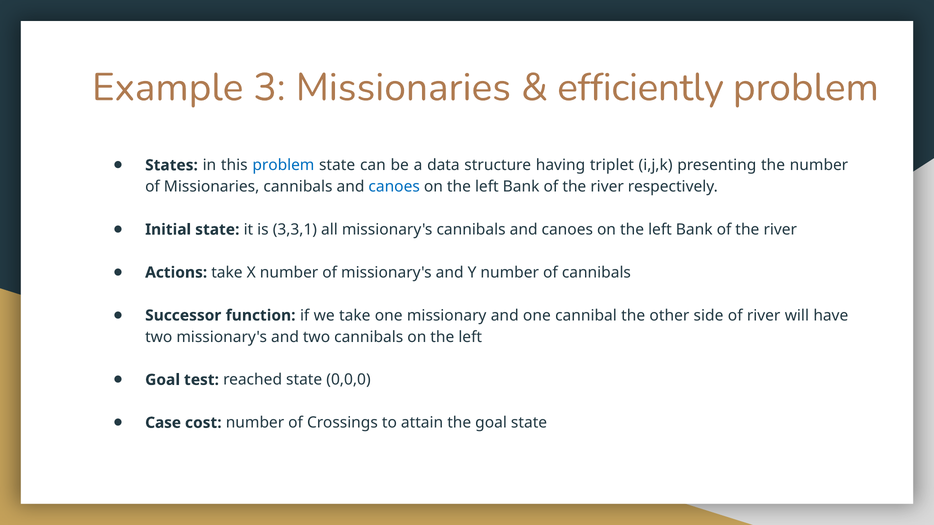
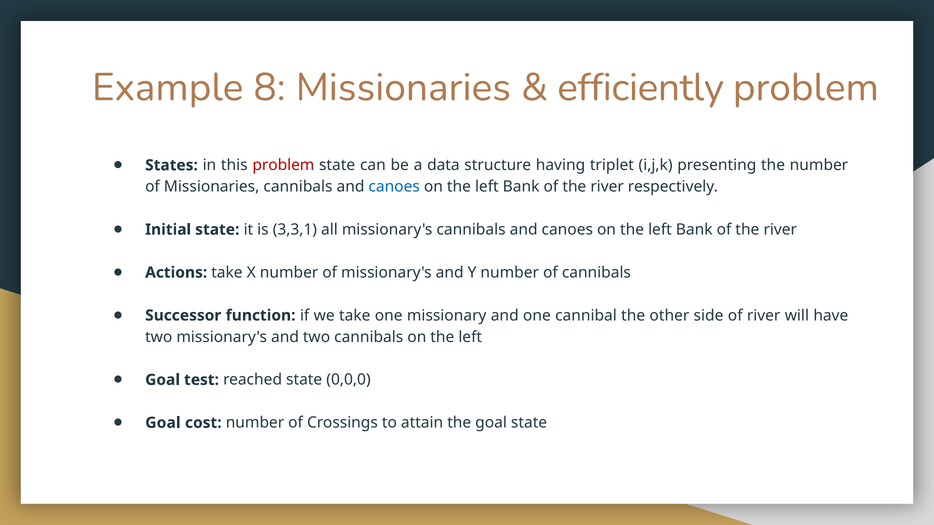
3: 3 -> 8
problem at (283, 165) colour: blue -> red
Case at (163, 423): Case -> Goal
